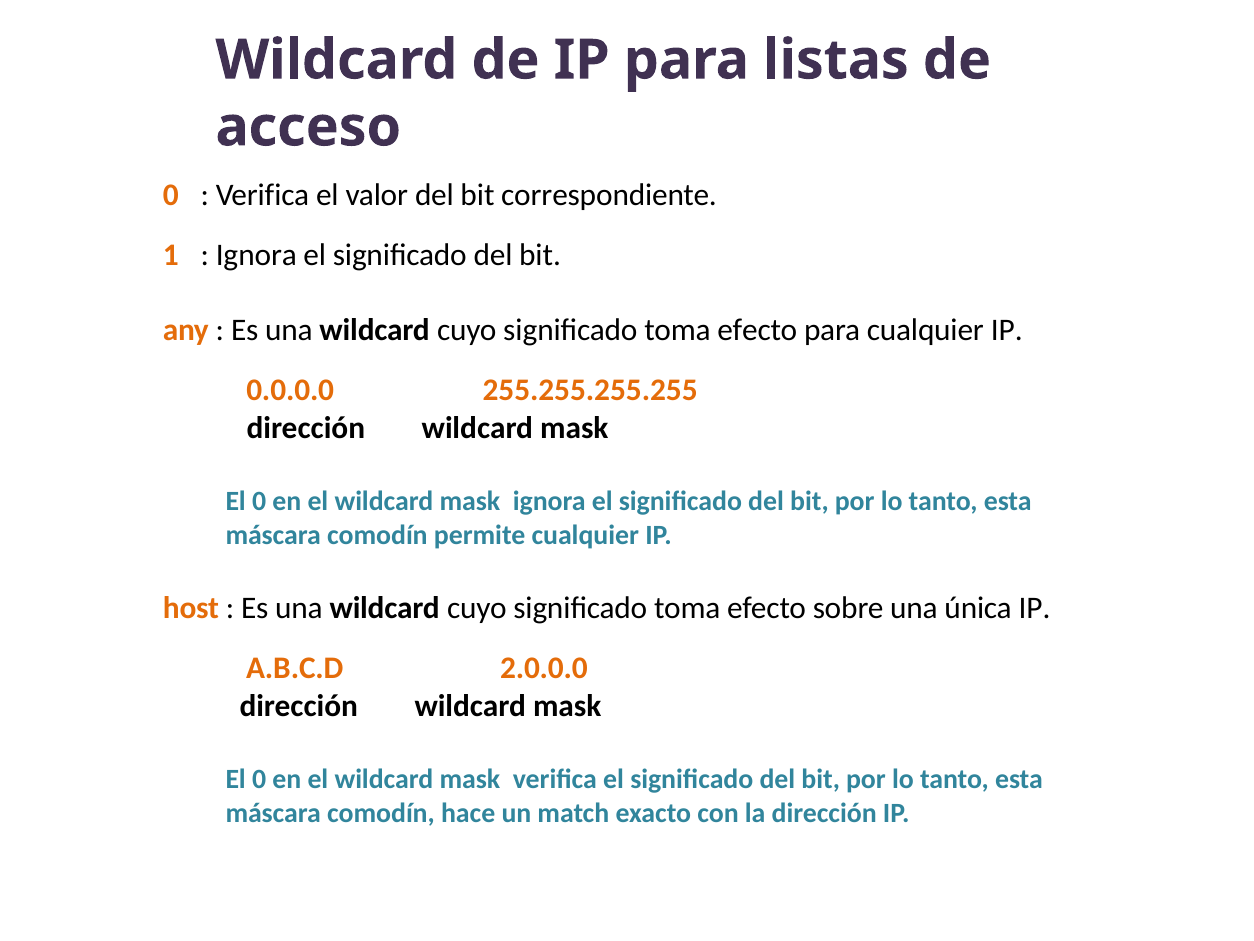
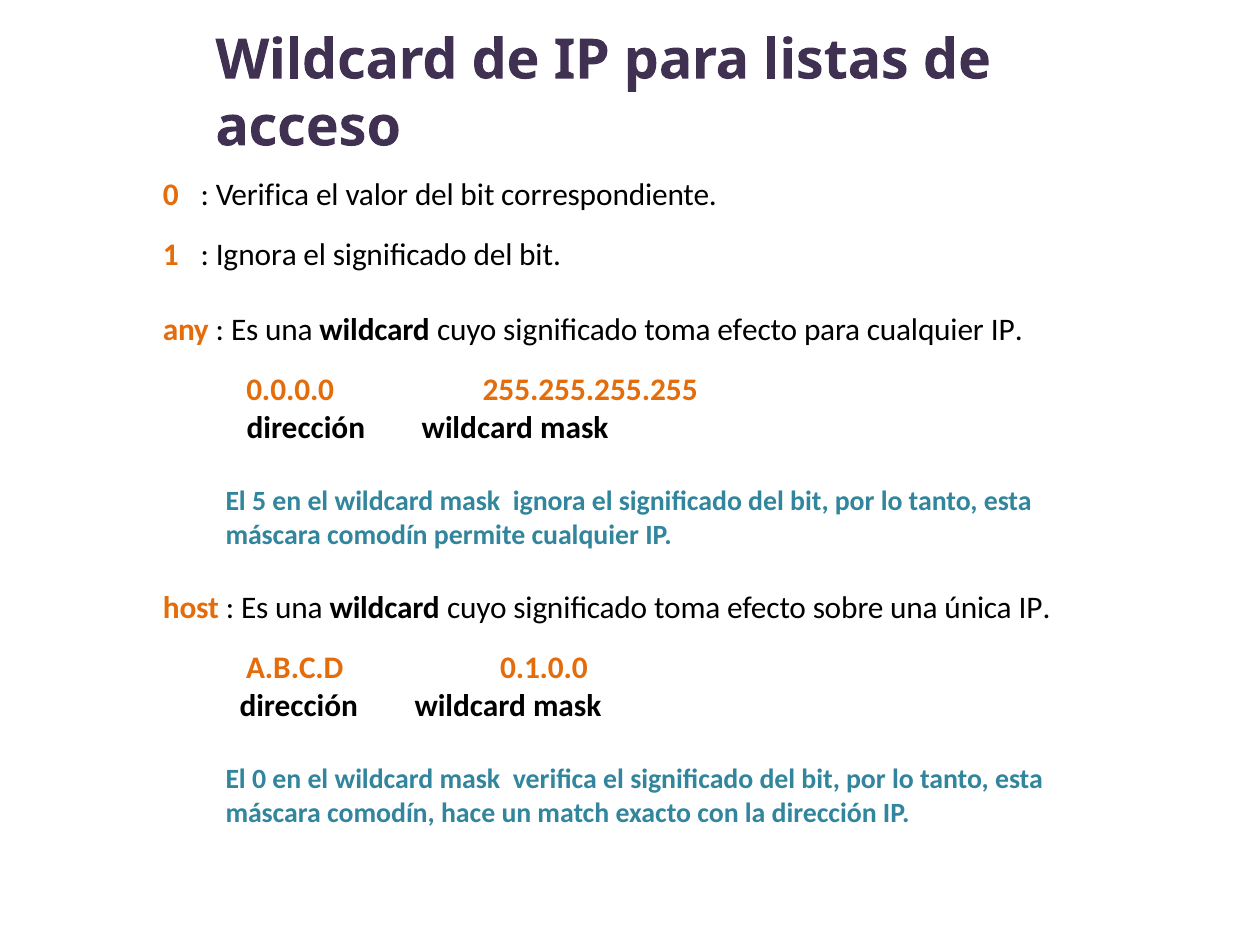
0 at (259, 501): 0 -> 5
2.0.0.0: 2.0.0.0 -> 0.1.0.0
